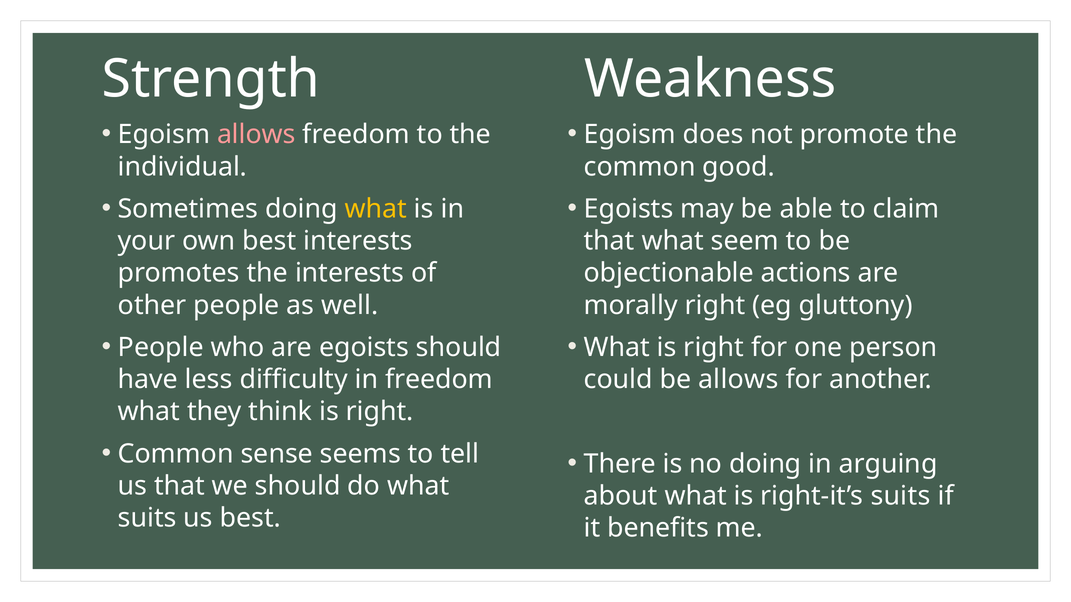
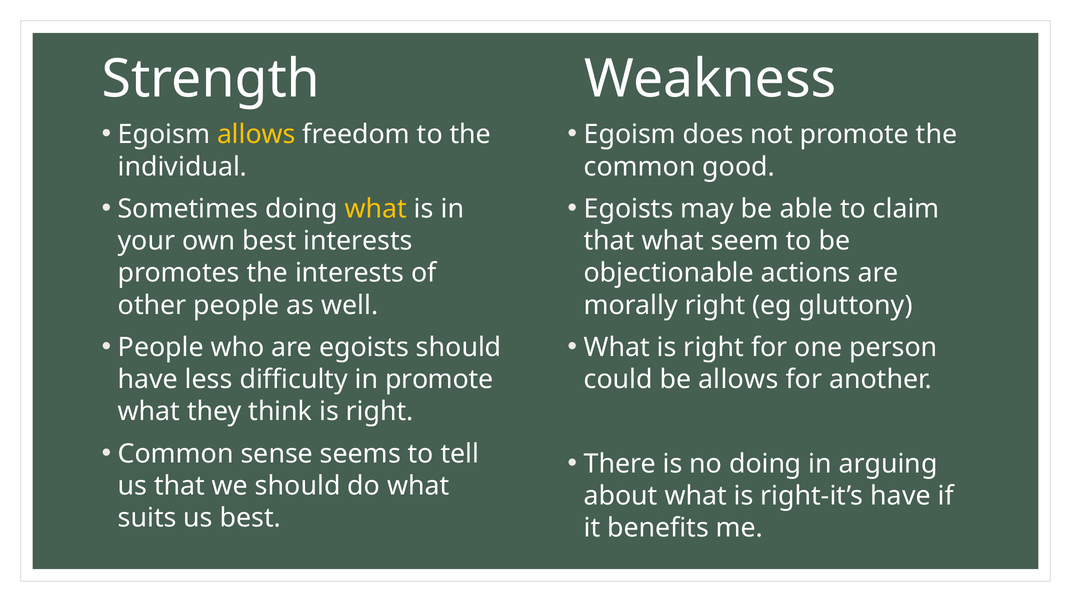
allows at (256, 135) colour: pink -> yellow
in freedom: freedom -> promote
right-it’s suits: suits -> have
